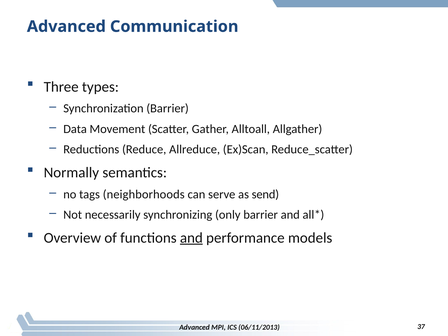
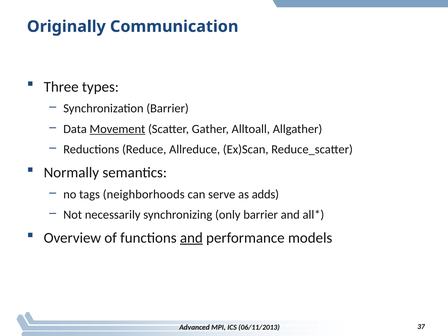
Advanced at (66, 27): Advanced -> Originally
Movement underline: none -> present
send: send -> adds
